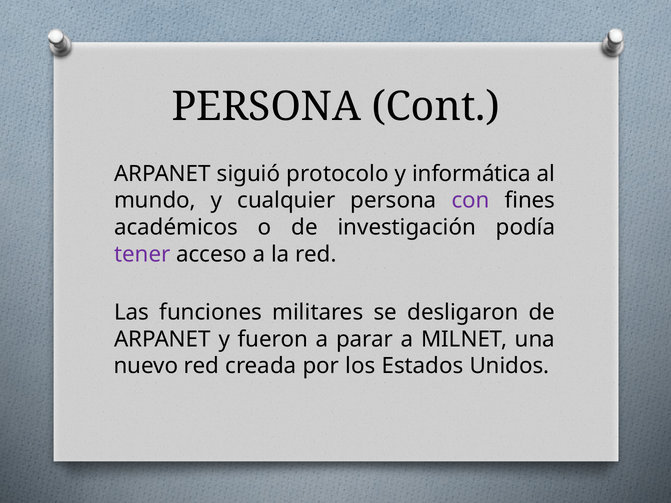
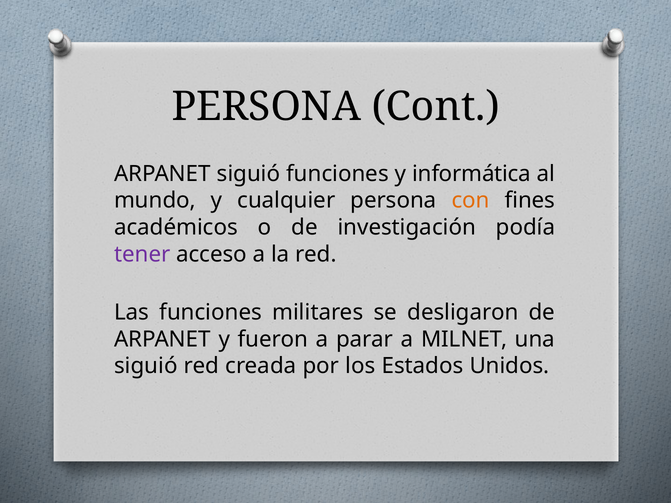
siguió protocolo: protocolo -> funciones
con colour: purple -> orange
nuevo at (146, 366): nuevo -> siguió
